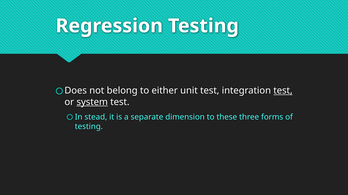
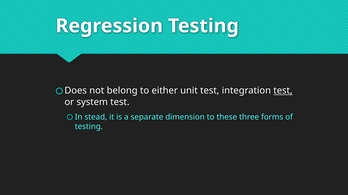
system underline: present -> none
